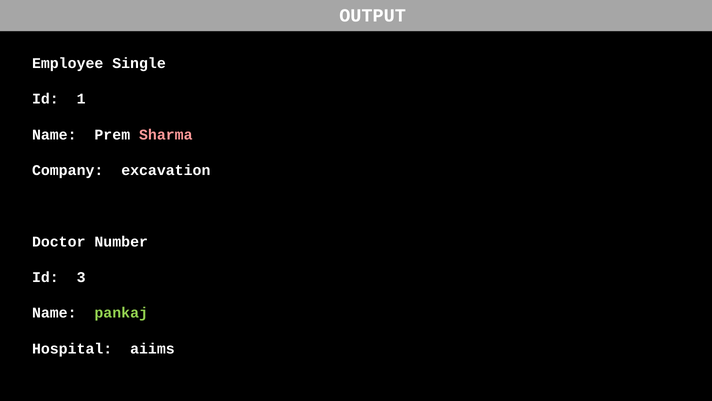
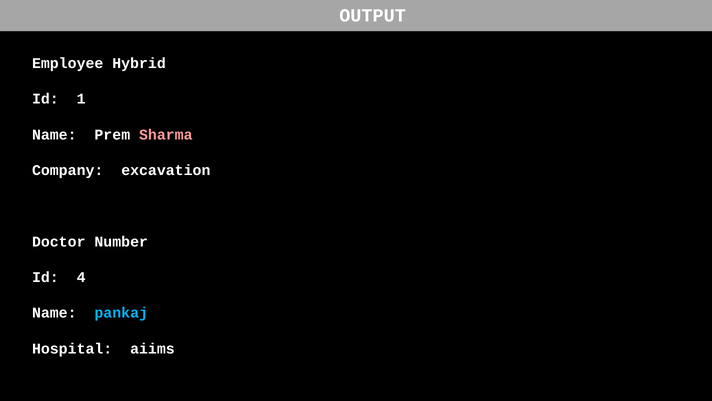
Single: Single -> Hybrid
3: 3 -> 4
pankaj colour: light green -> light blue
